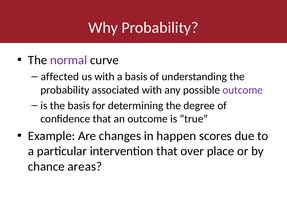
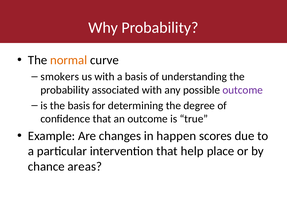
normal colour: purple -> orange
affected: affected -> smokers
over: over -> help
